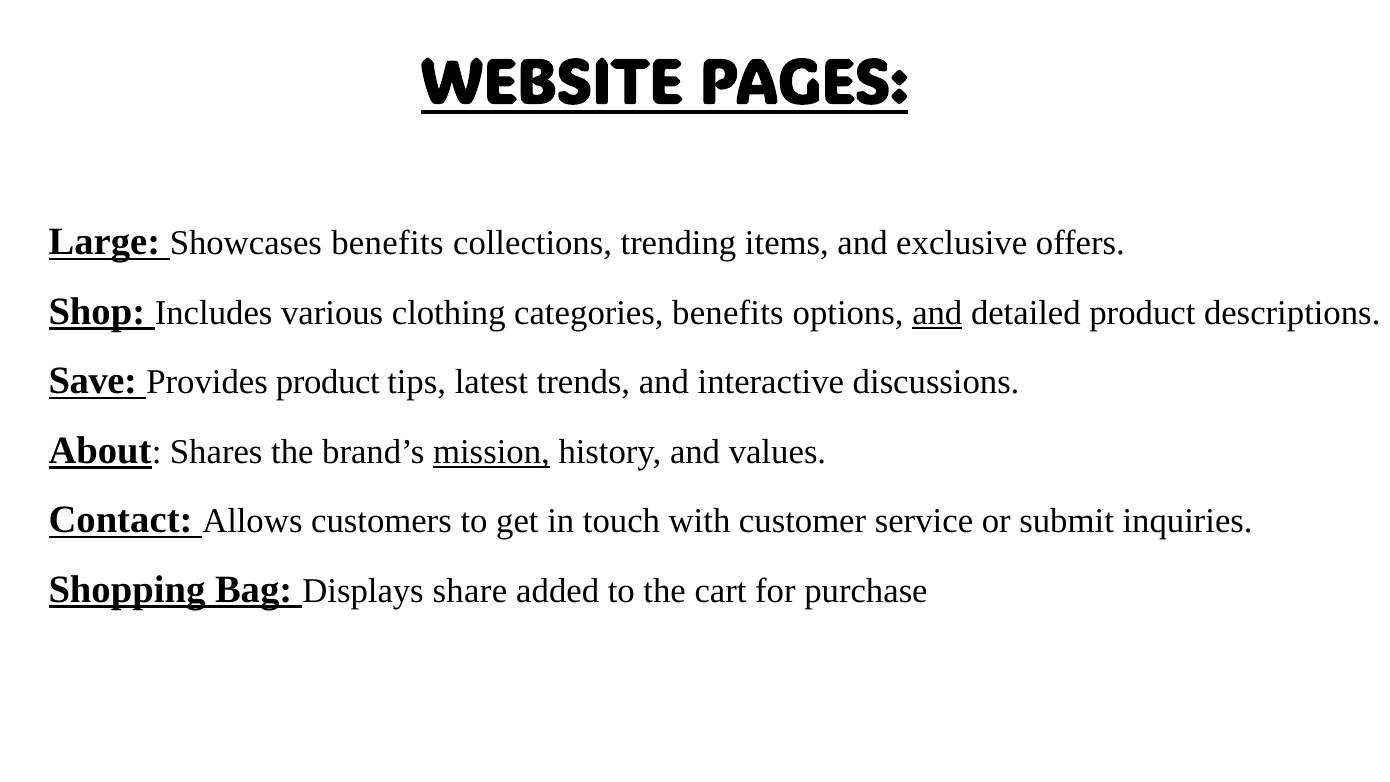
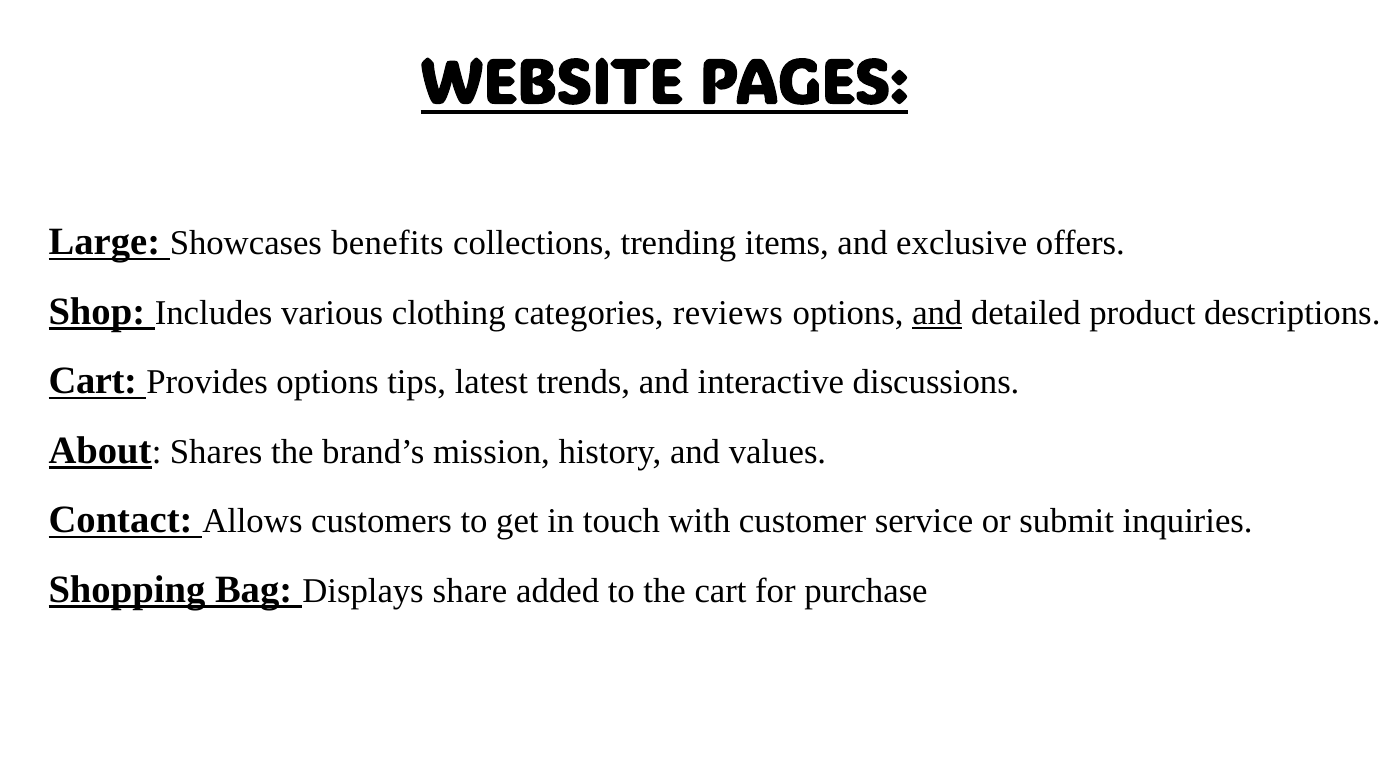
categories benefits: benefits -> reviews
Save at (93, 381): Save -> Cart
Provides product: product -> options
mission underline: present -> none
